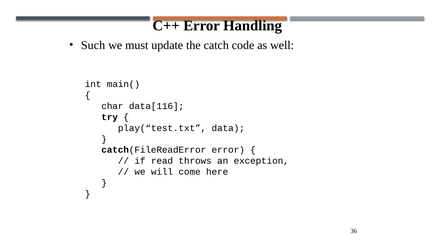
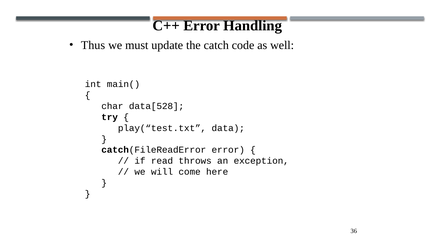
Such: Such -> Thus
data[116: data[116 -> data[528
